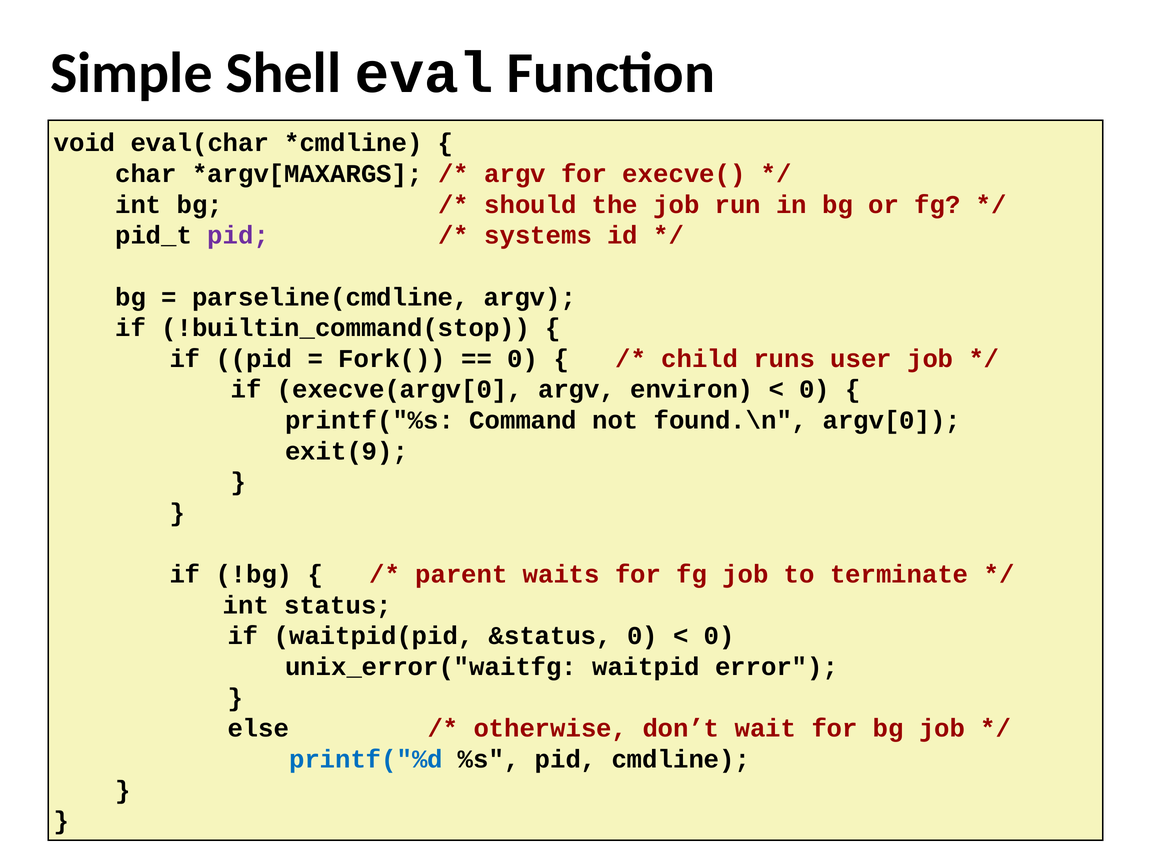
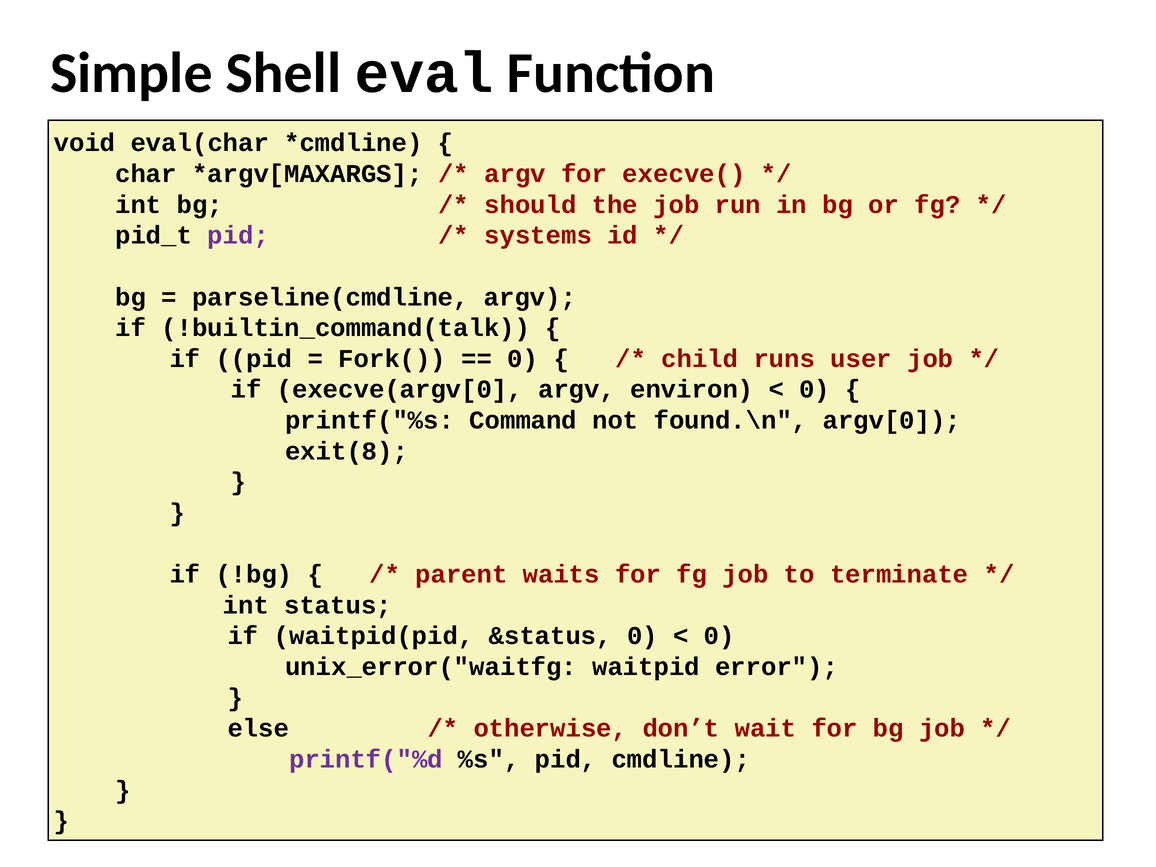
!builtin_command(stop: !builtin_command(stop -> !builtin_command(talk
exit(9: exit(9 -> exit(8
printf("%d colour: blue -> purple
